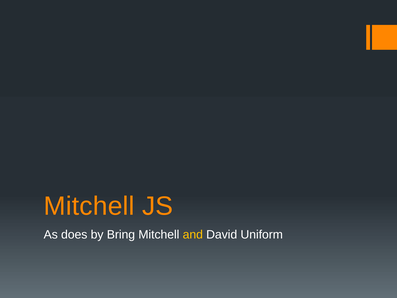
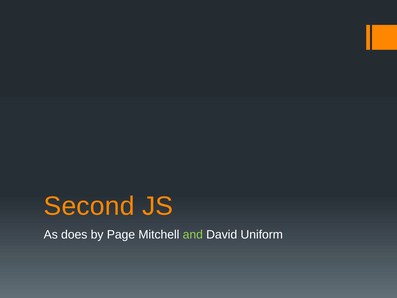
Mitchell at (89, 206): Mitchell -> Second
Bring: Bring -> Page
and colour: yellow -> light green
